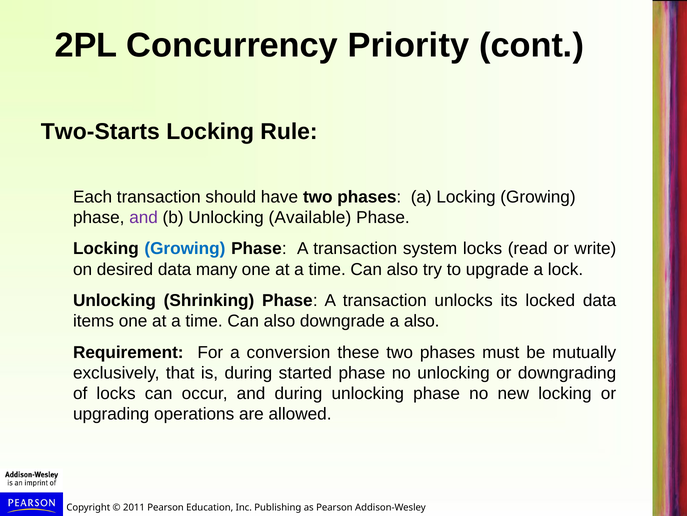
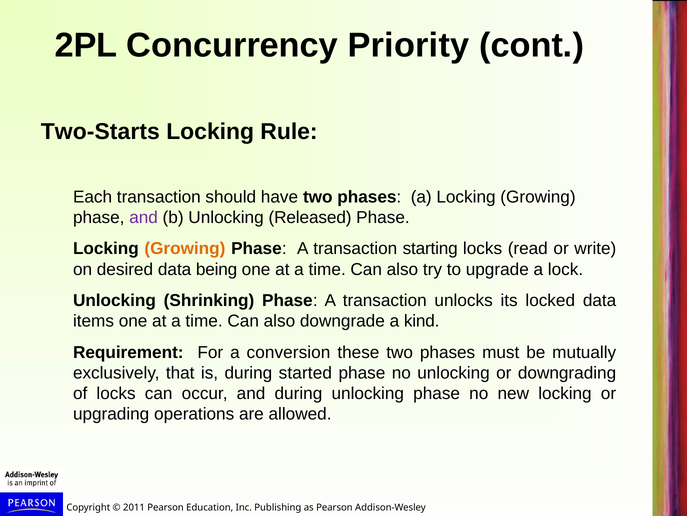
Available: Available -> Released
Growing at (185, 248) colour: blue -> orange
system: system -> starting
many: many -> being
a also: also -> kind
